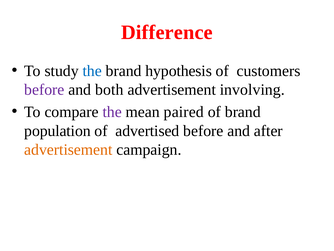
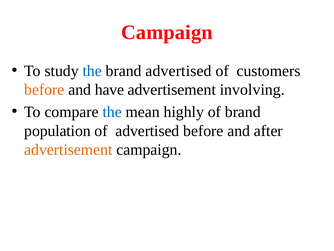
Difference at (167, 32): Difference -> Campaign
brand hypothesis: hypothesis -> advertised
before at (44, 90) colour: purple -> orange
both: both -> have
the at (112, 112) colour: purple -> blue
paired: paired -> highly
